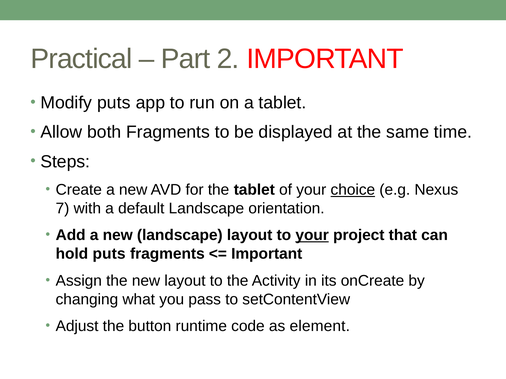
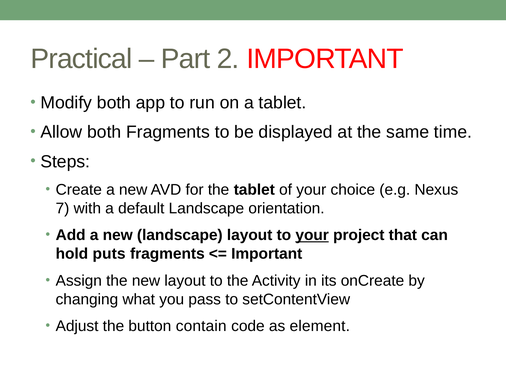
Modify puts: puts -> both
choice underline: present -> none
runtime: runtime -> contain
